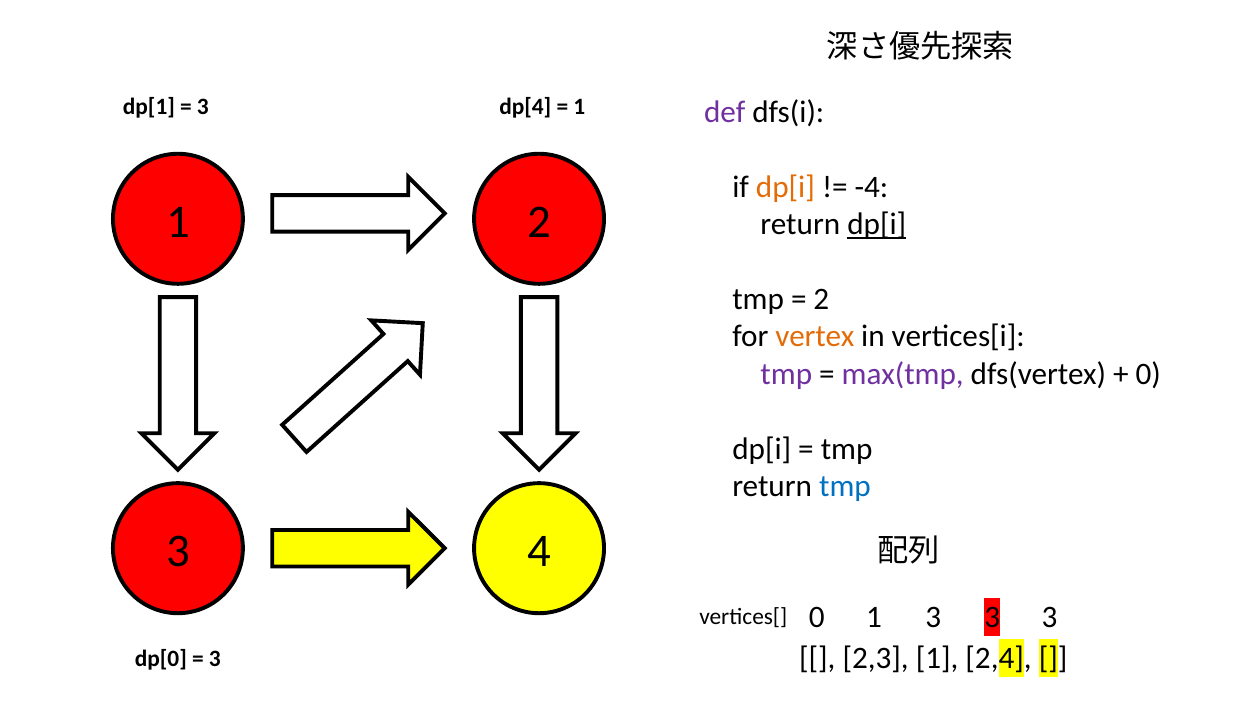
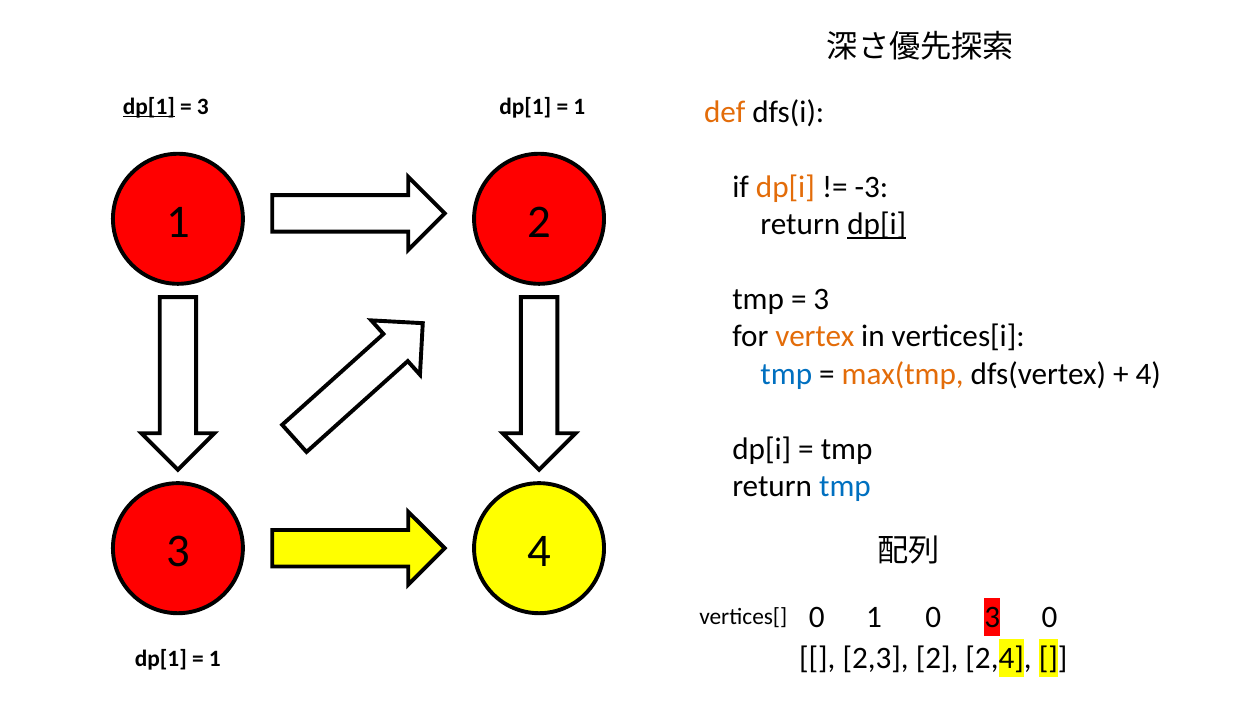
dp[1 at (149, 107) underline: none -> present
3 dp[4: dp[4 -> dp[1
def colour: purple -> orange
-4: -4 -> -3
2 at (821, 299): 2 -> 3
tmp at (786, 374) colour: purple -> blue
max(tmp colour: purple -> orange
0 at (1148, 374): 0 -> 4
0 1 3: 3 -> 0
3 at (1049, 617): 3 -> 0
2,3 1: 1 -> 2
dp[0 at (161, 659): dp[0 -> dp[1
3 at (215, 659): 3 -> 1
